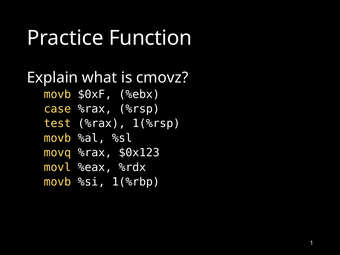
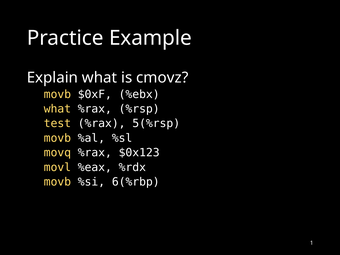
Function: Function -> Example
case at (57, 109): case -> what
1(%rsp: 1(%rsp -> 5(%rsp
1(%rbp: 1(%rbp -> 6(%rbp
